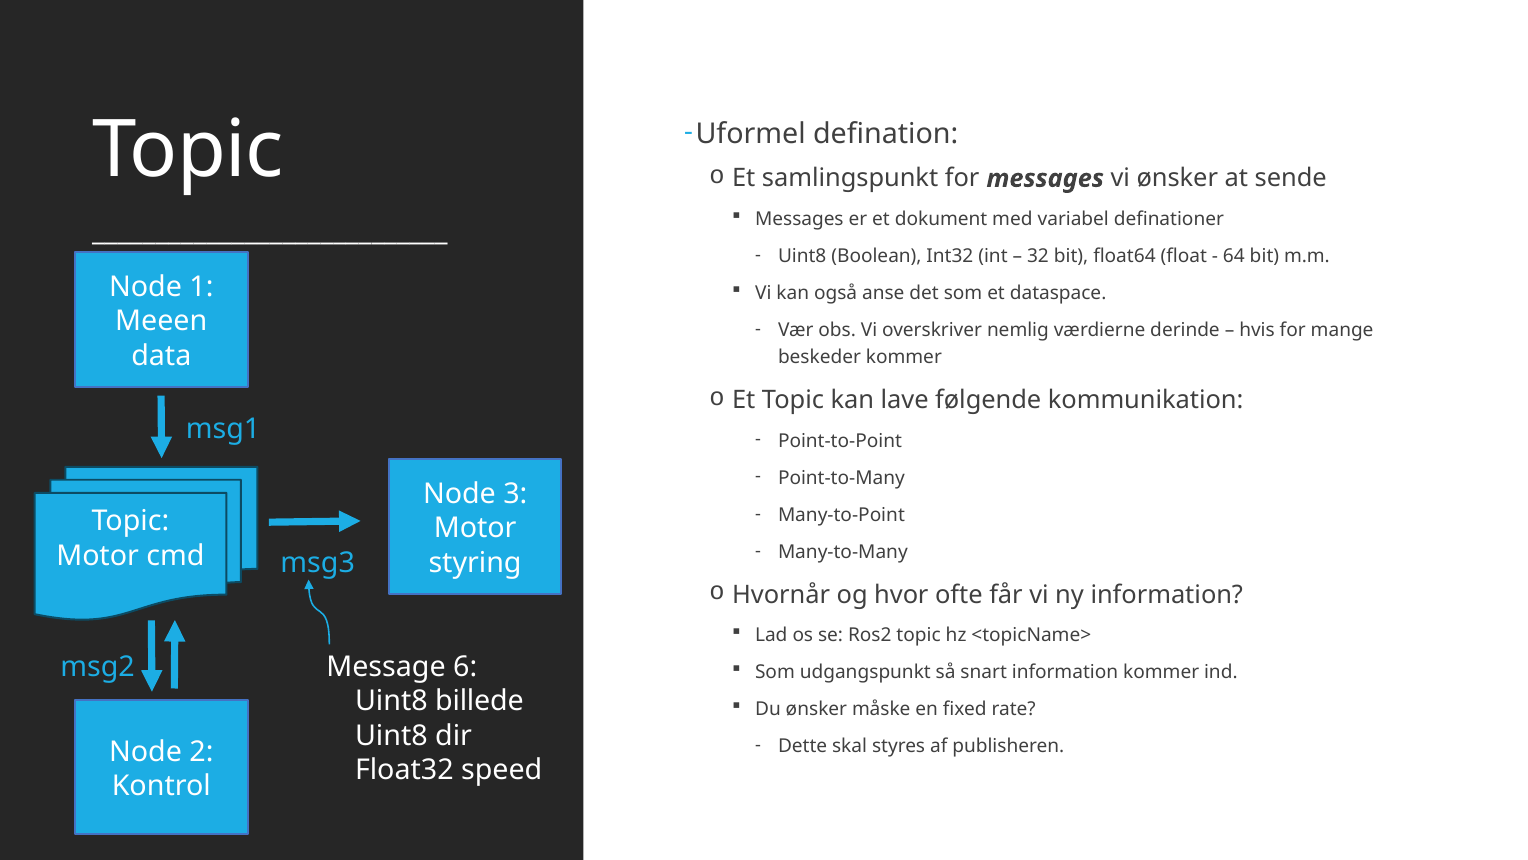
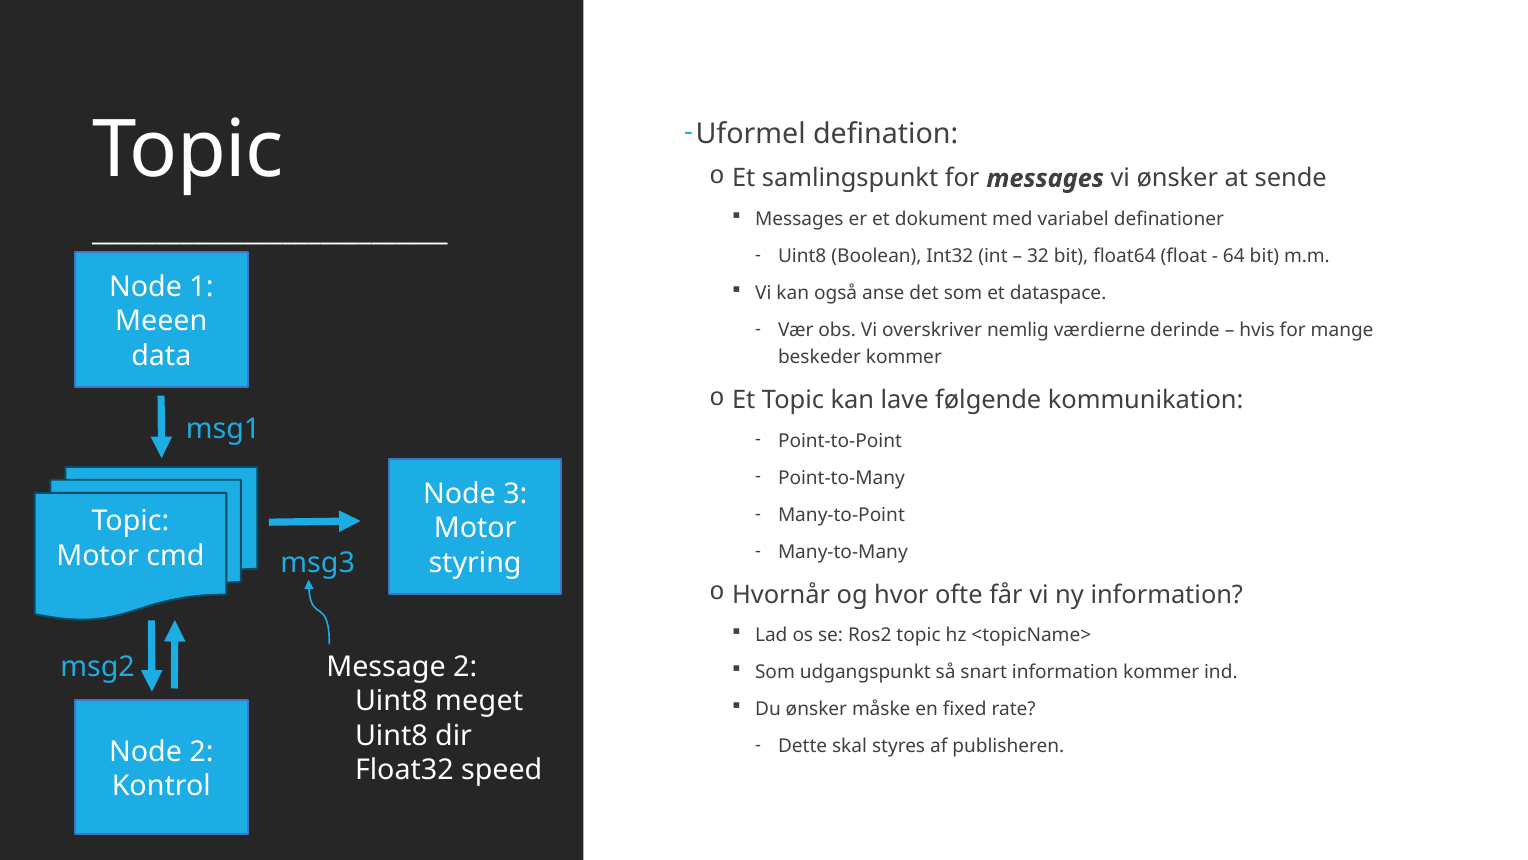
Message 6: 6 -> 2
billede: billede -> meget
